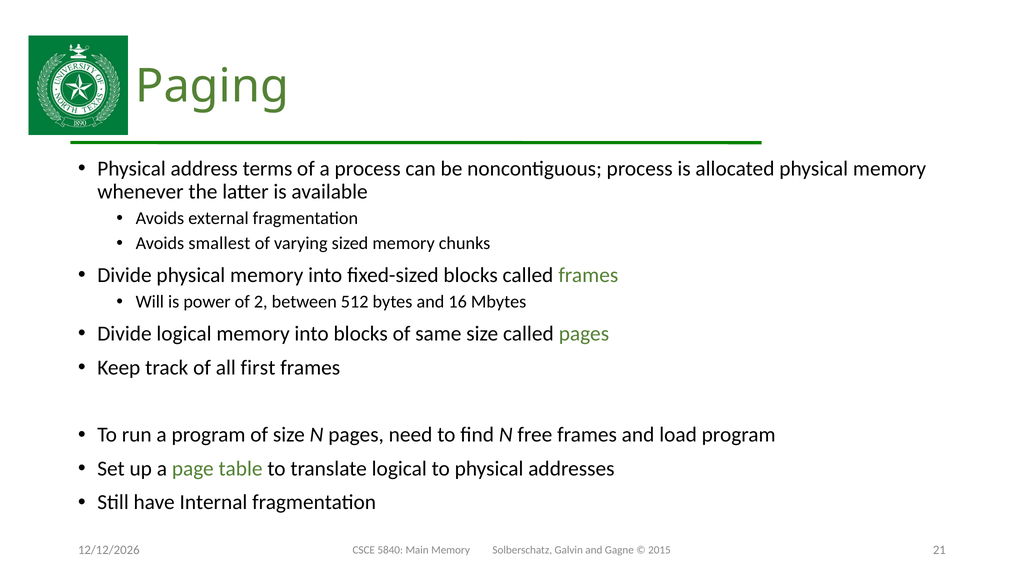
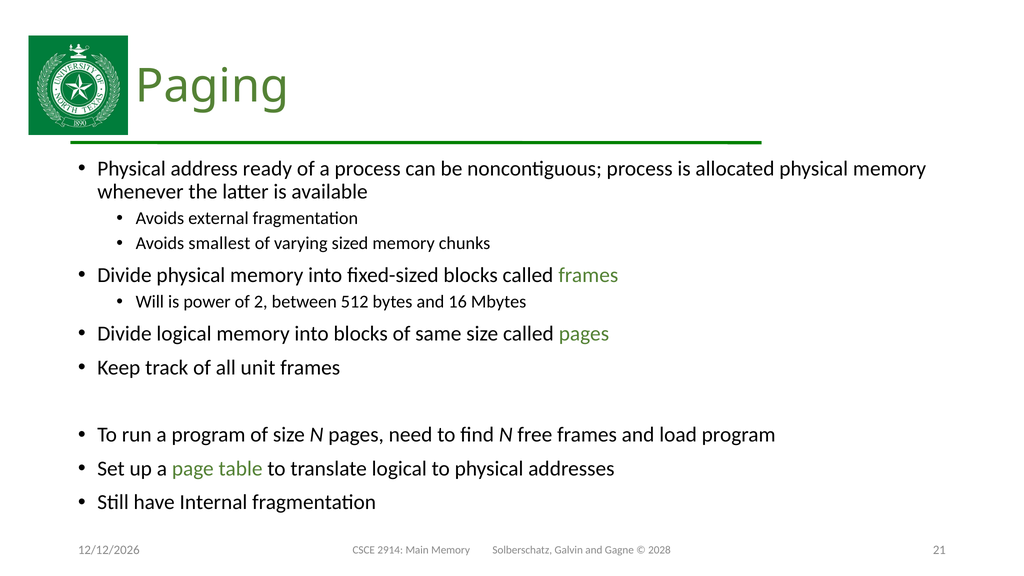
terms: terms -> ready
first: first -> unit
5840: 5840 -> 2914
2015: 2015 -> 2028
